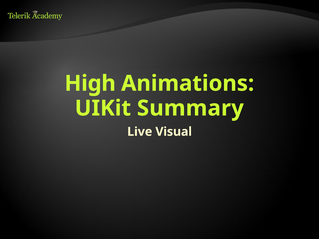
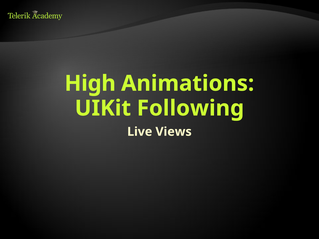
Summary: Summary -> Following
Visual: Visual -> Views
